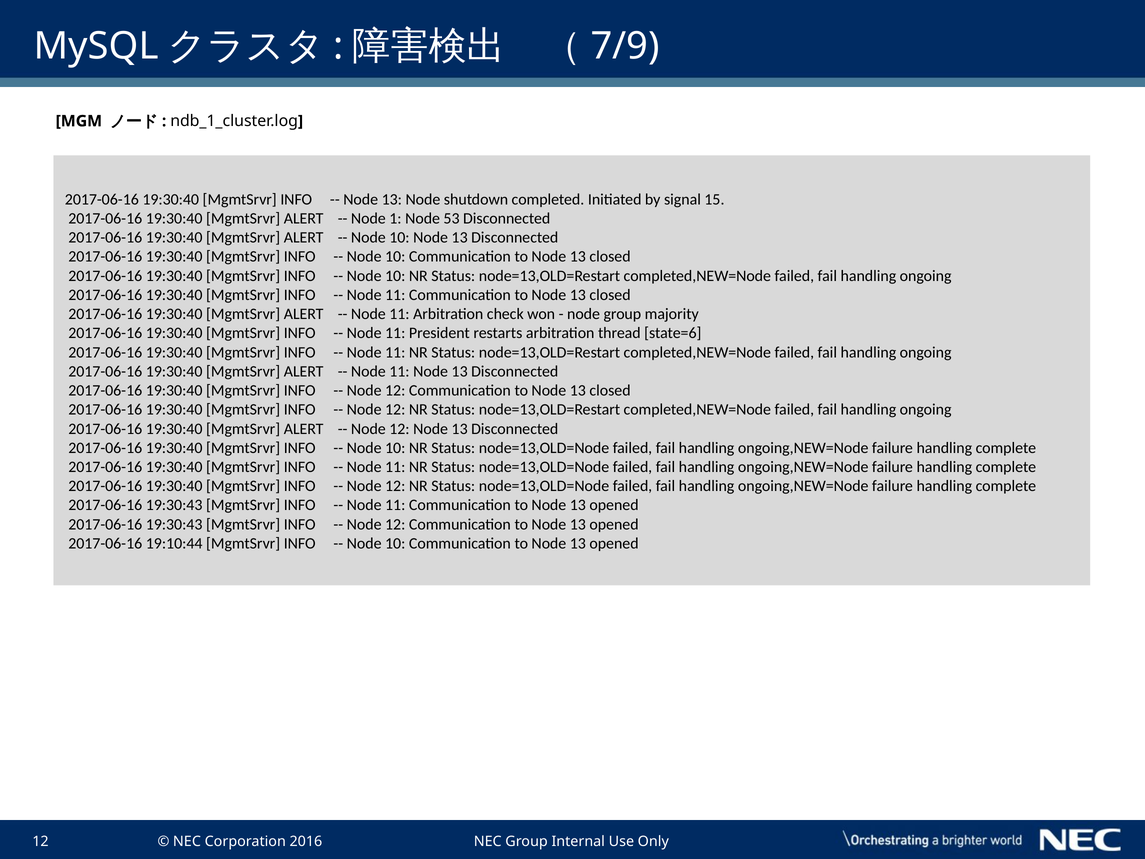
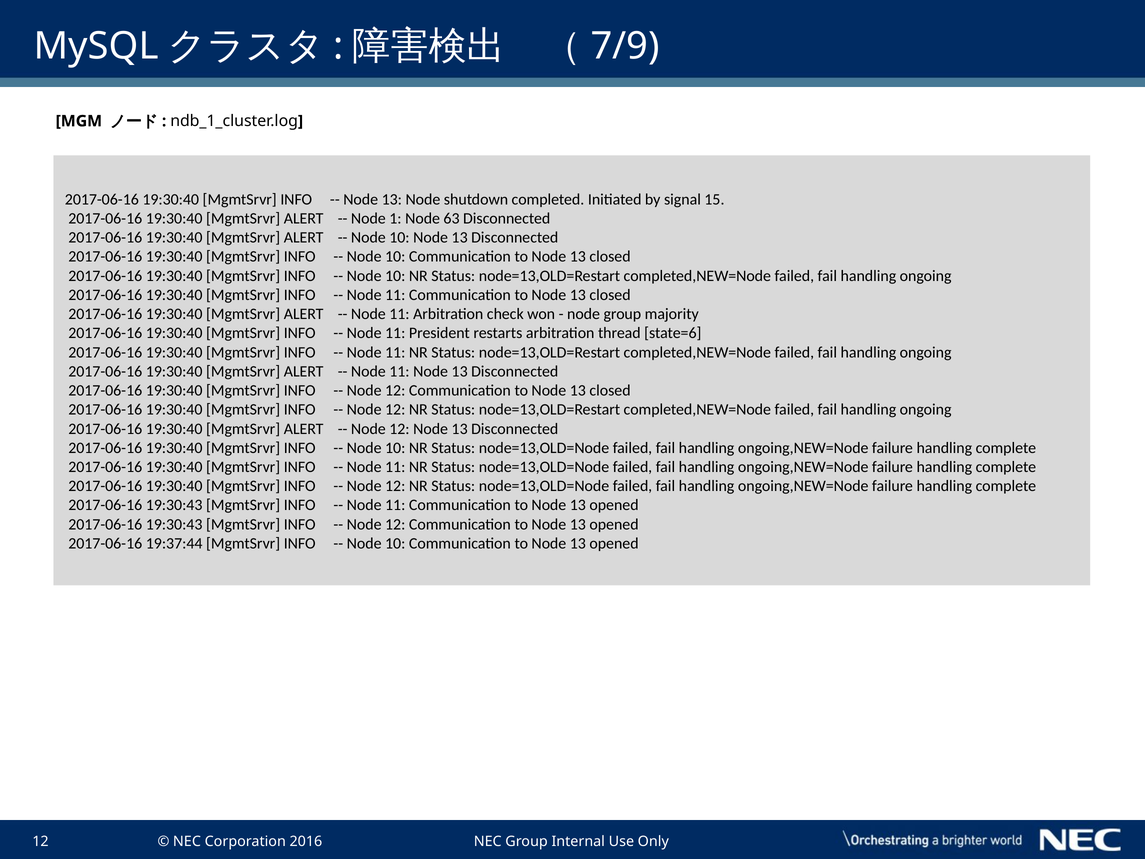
53: 53 -> 63
19:10:44: 19:10:44 -> 19:37:44
